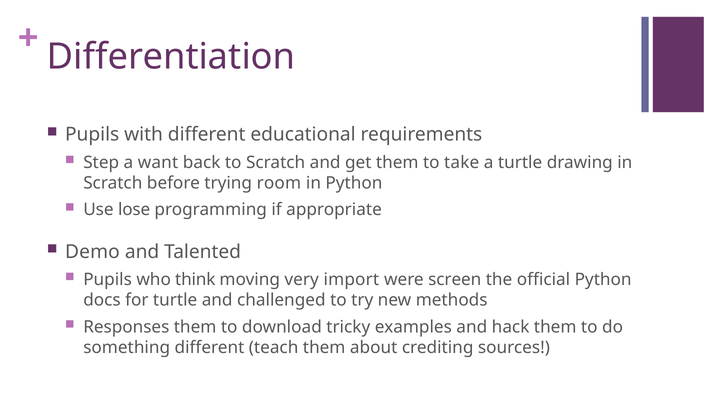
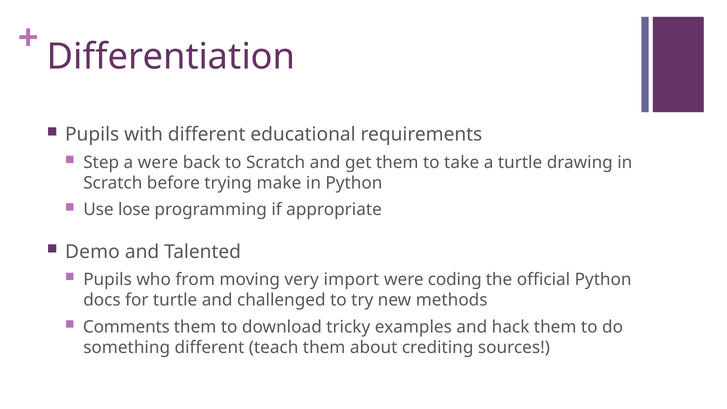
a want: want -> were
room: room -> make
think: think -> from
screen: screen -> coding
Responses: Responses -> Comments
